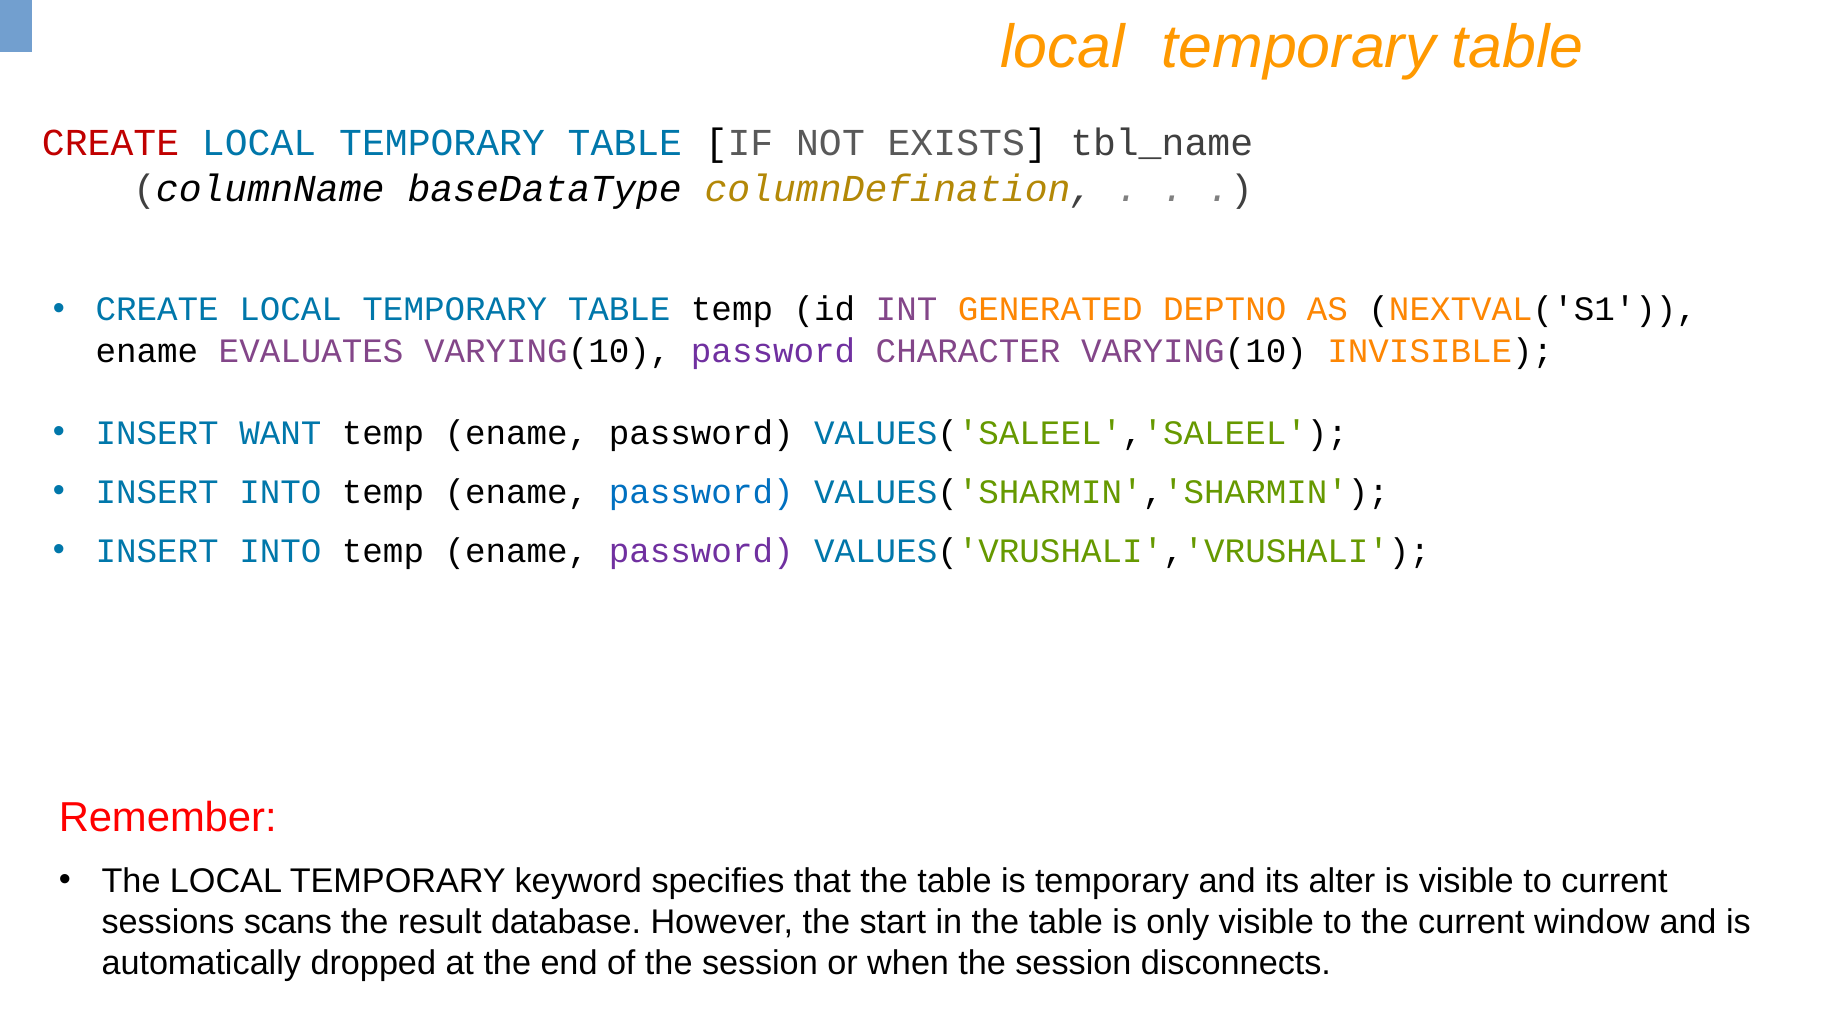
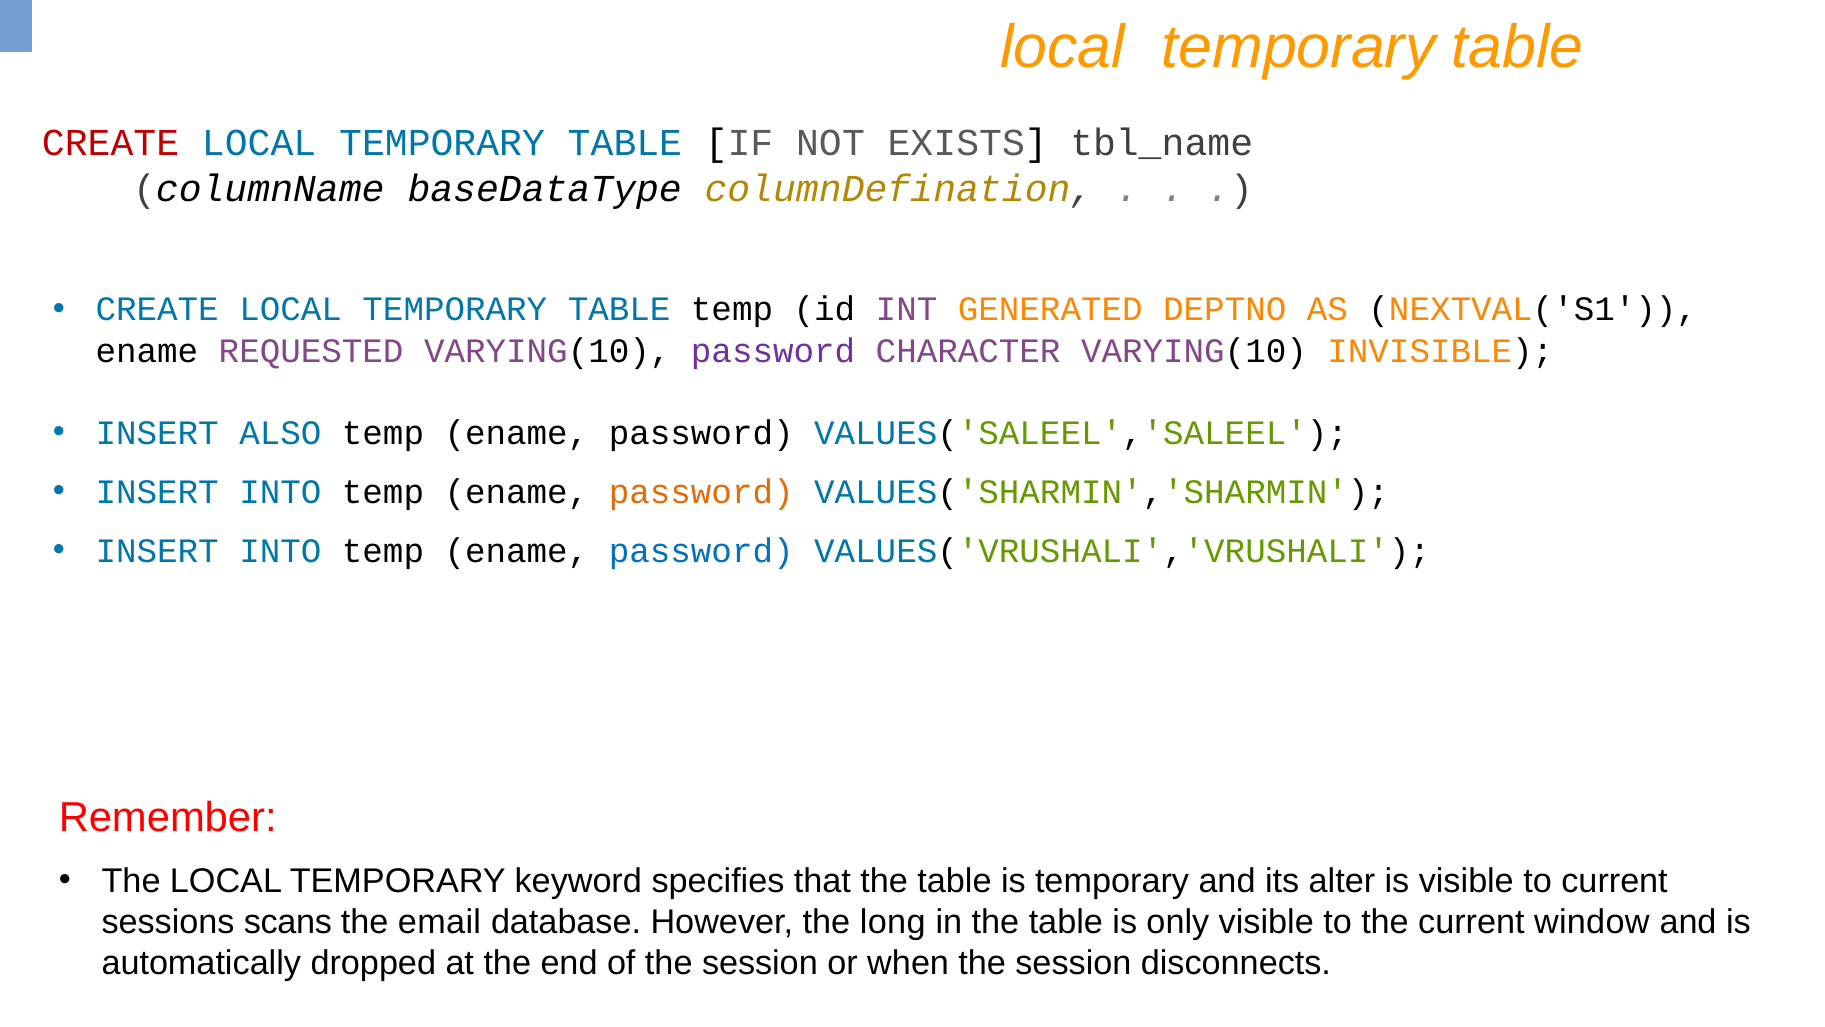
EVALUATES: EVALUATES -> REQUESTED
WANT: WANT -> ALSO
password at (701, 492) colour: blue -> orange
password at (701, 551) colour: purple -> blue
result: result -> email
start: start -> long
